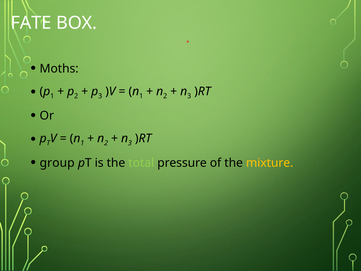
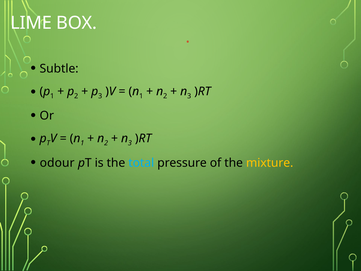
FATE: FATE -> LIME
Moths: Moths -> Subtle
group: group -> odour
total colour: light green -> light blue
